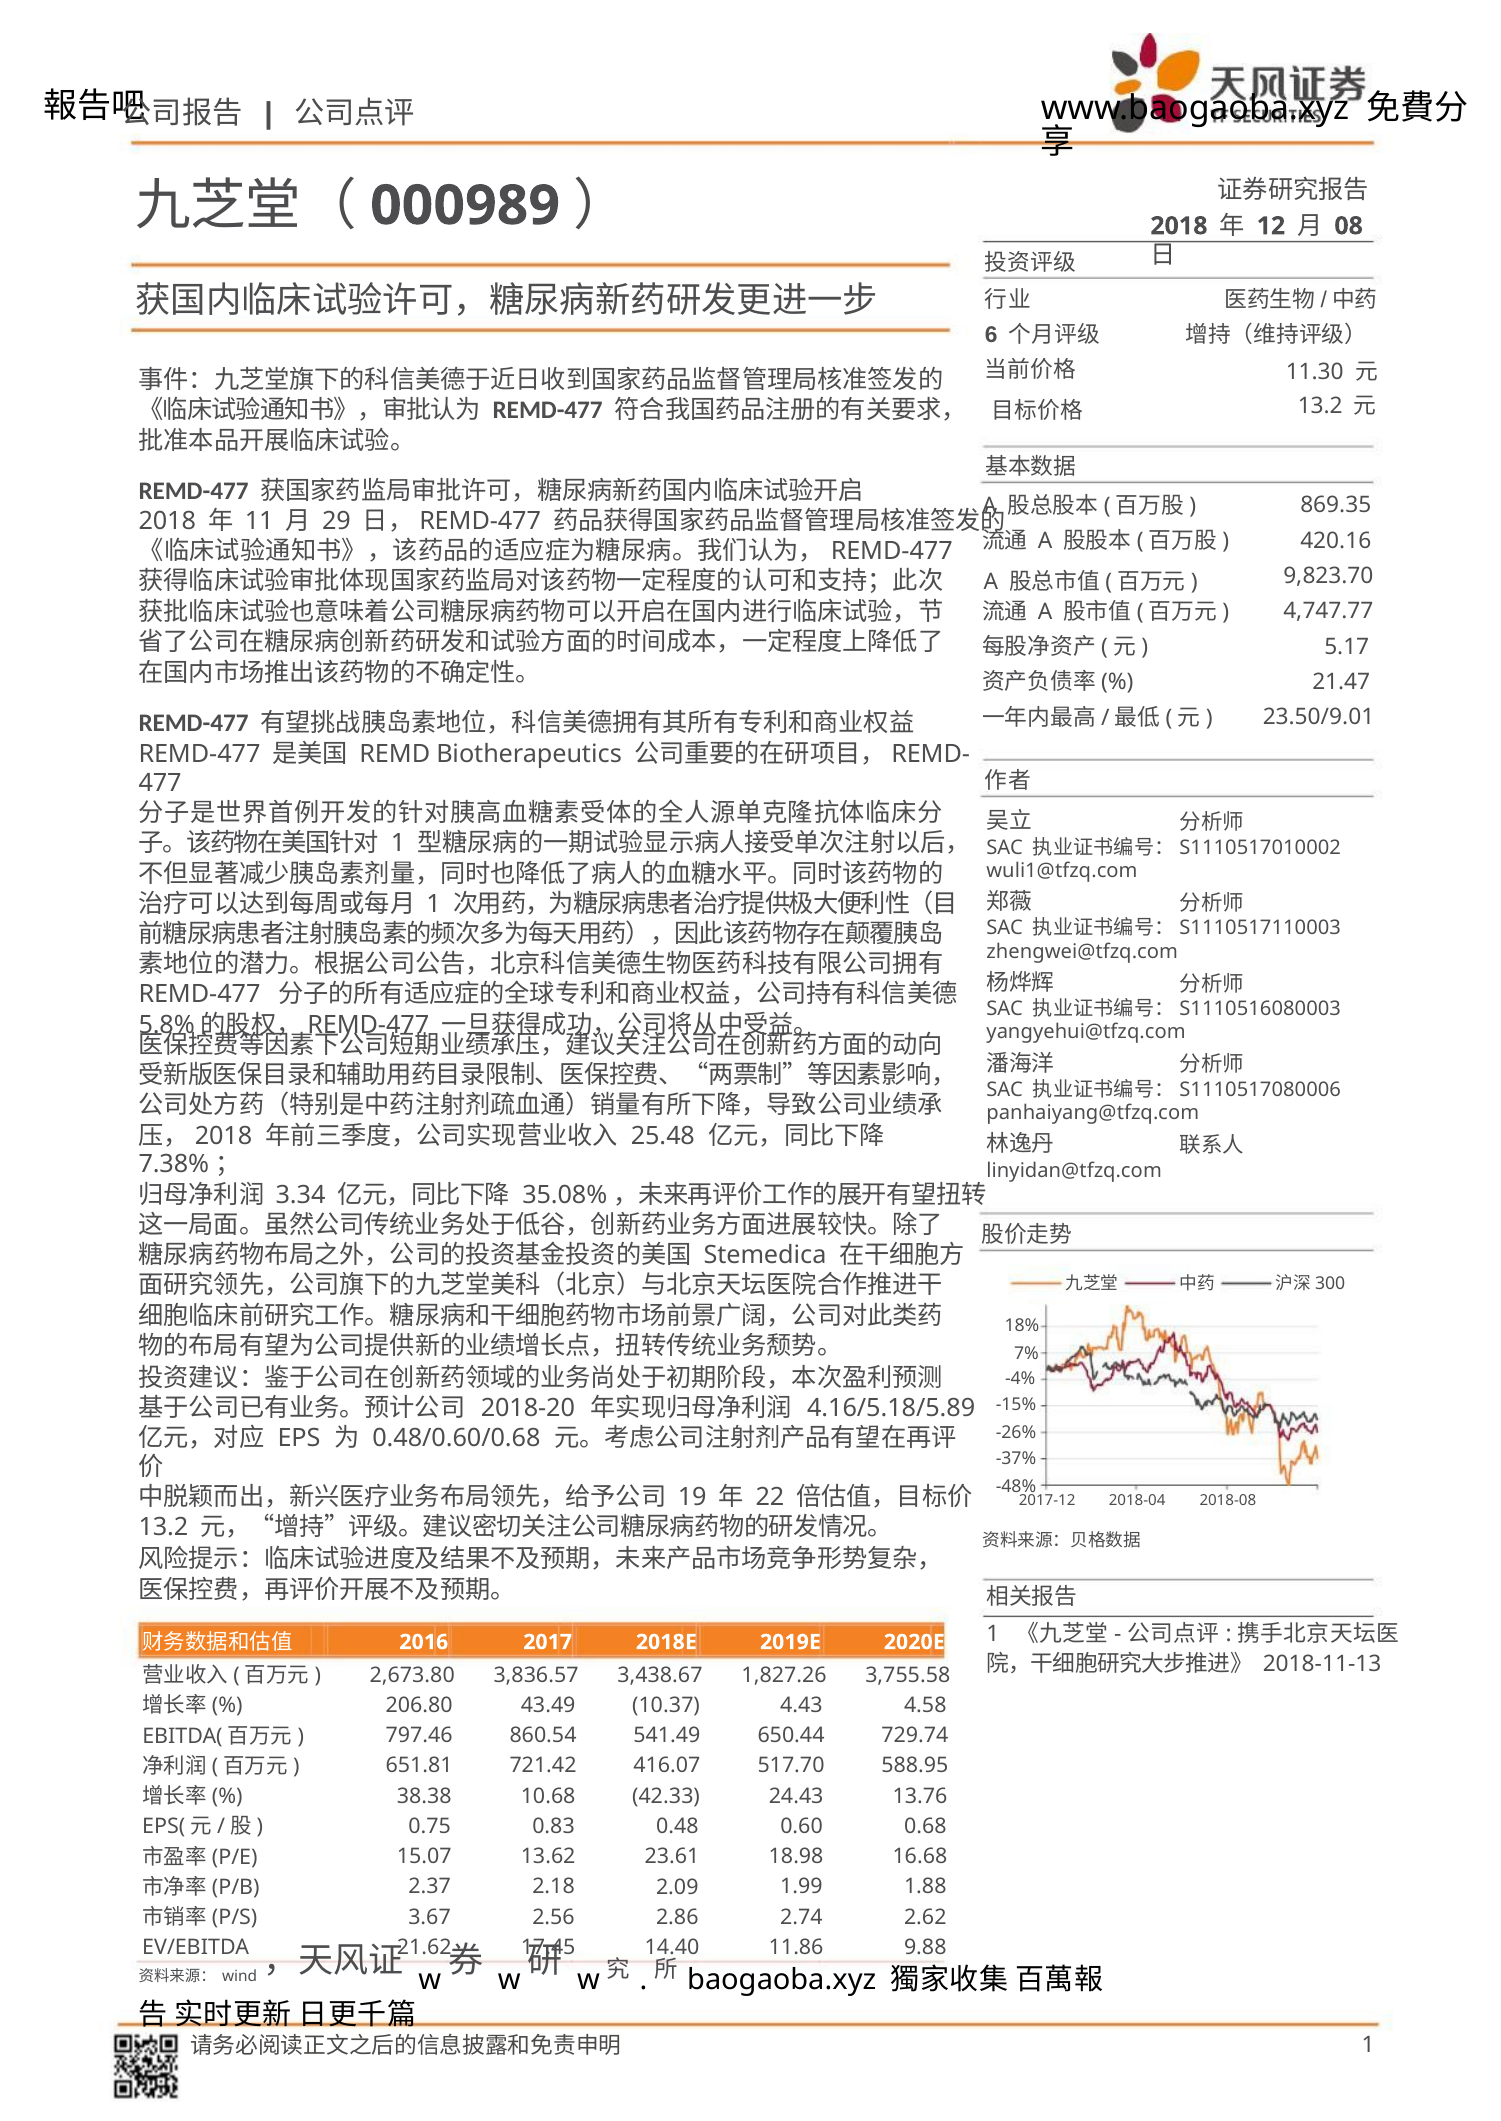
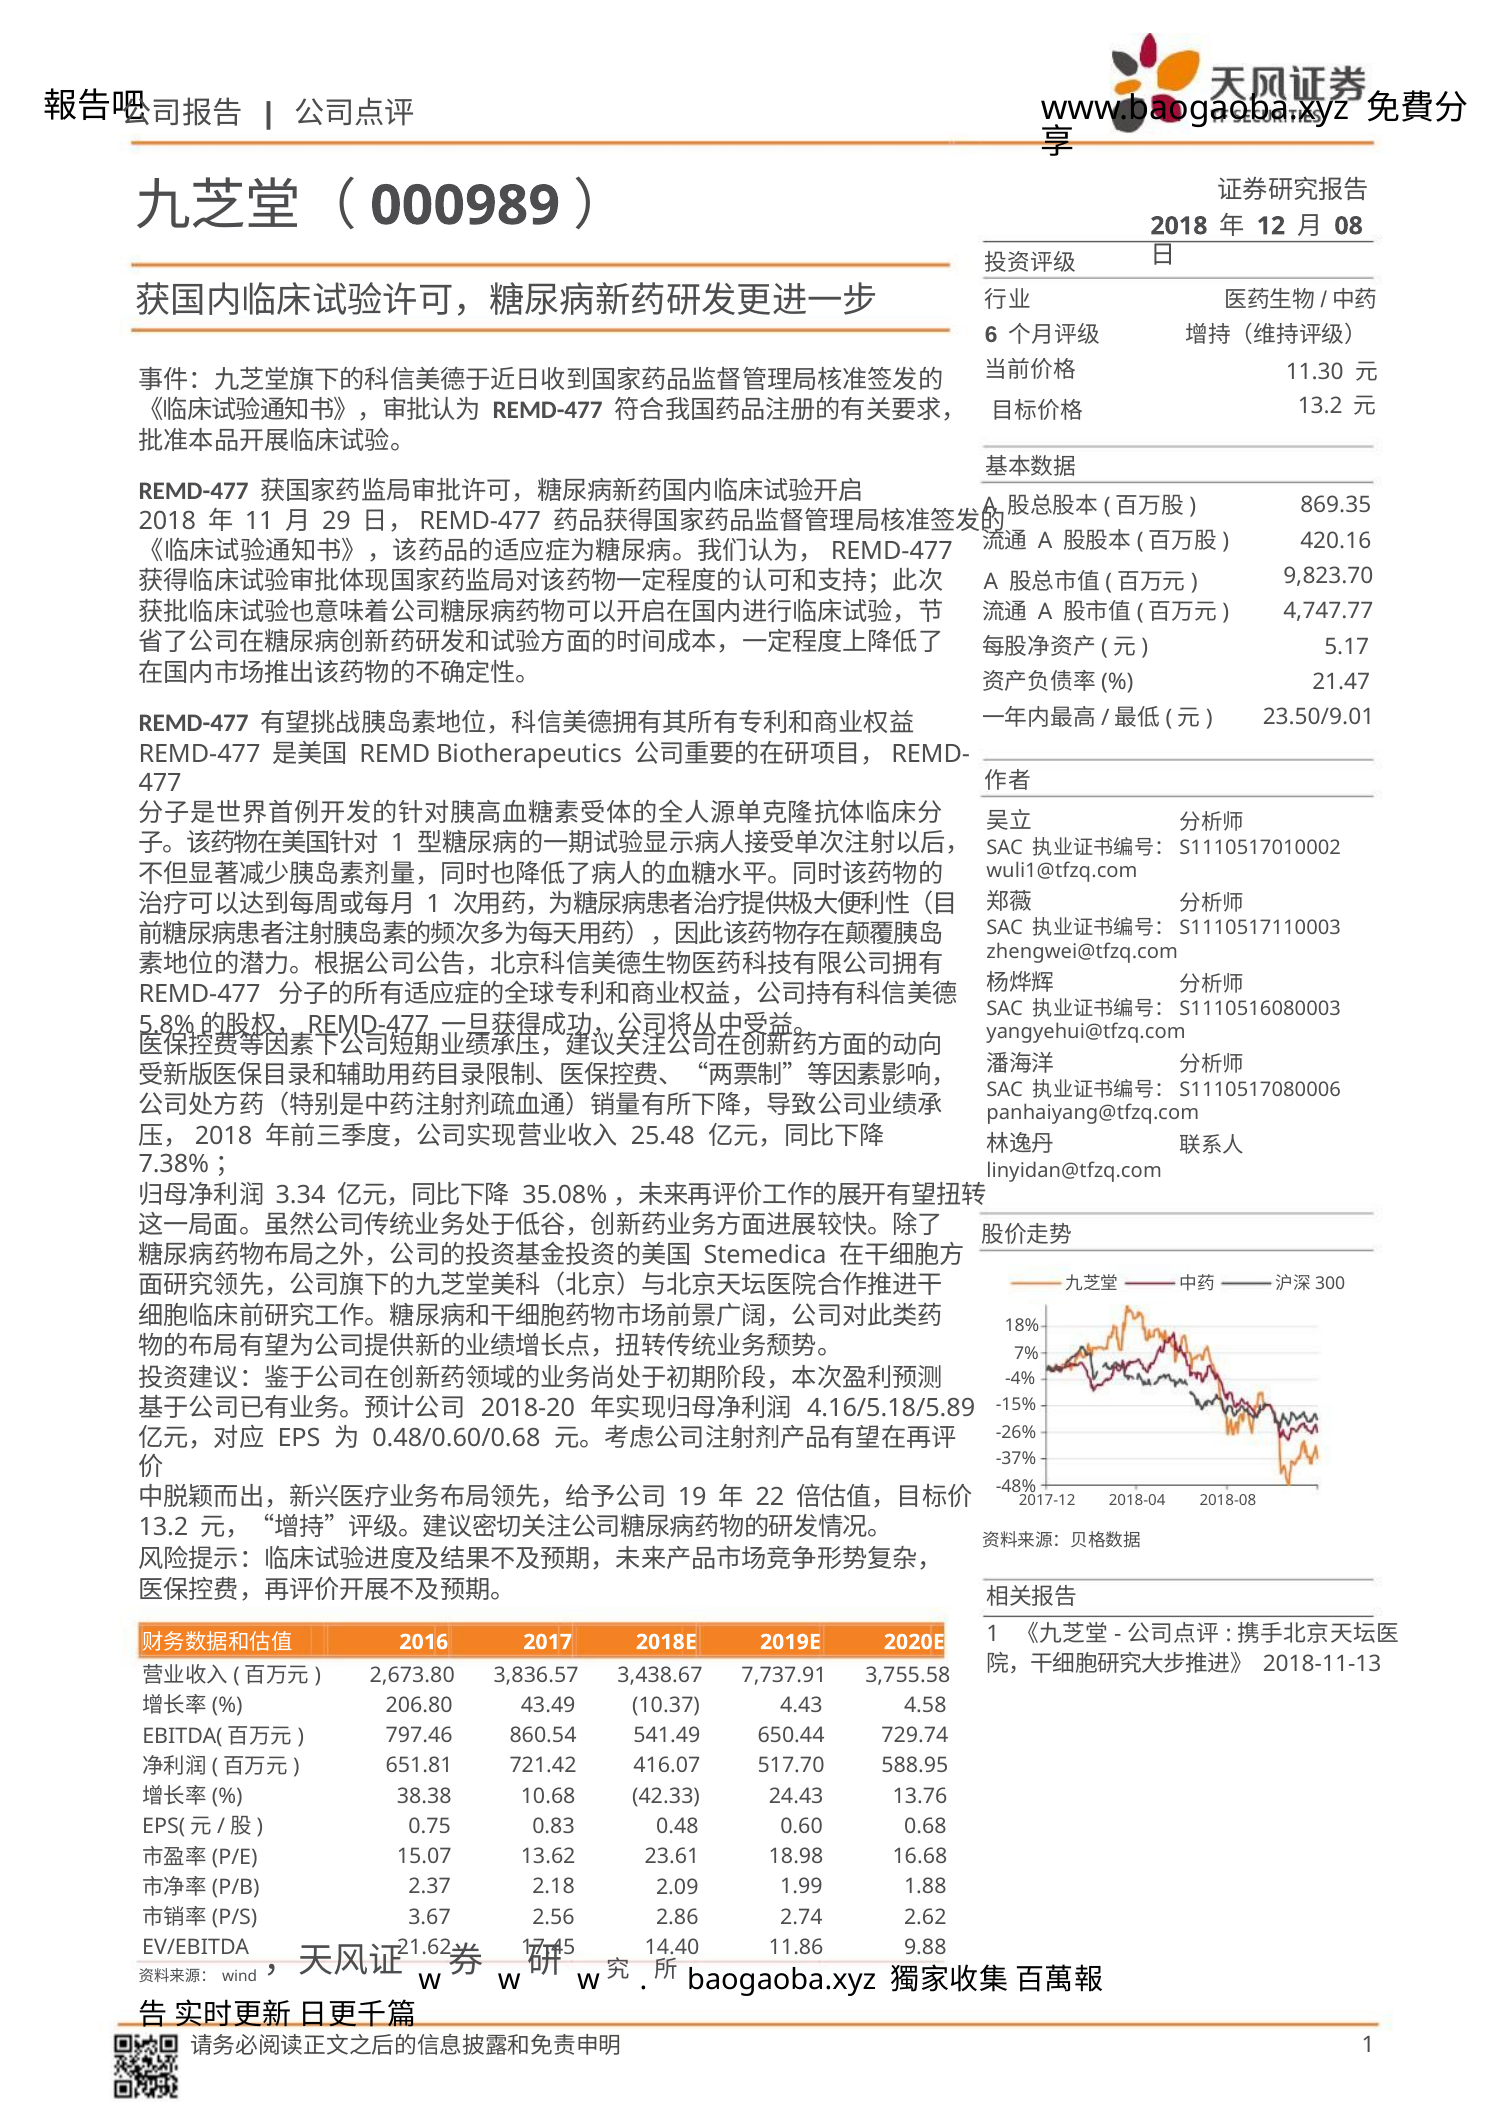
1,827.26: 1,827.26 -> 7,737.91
